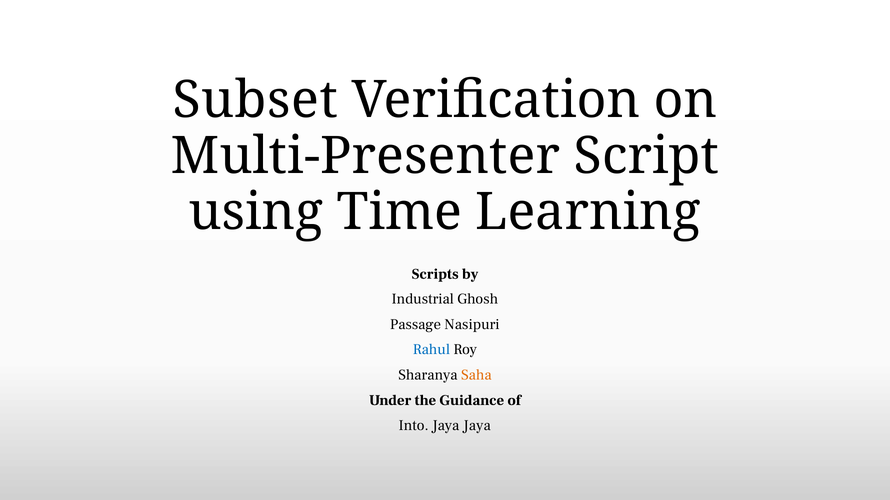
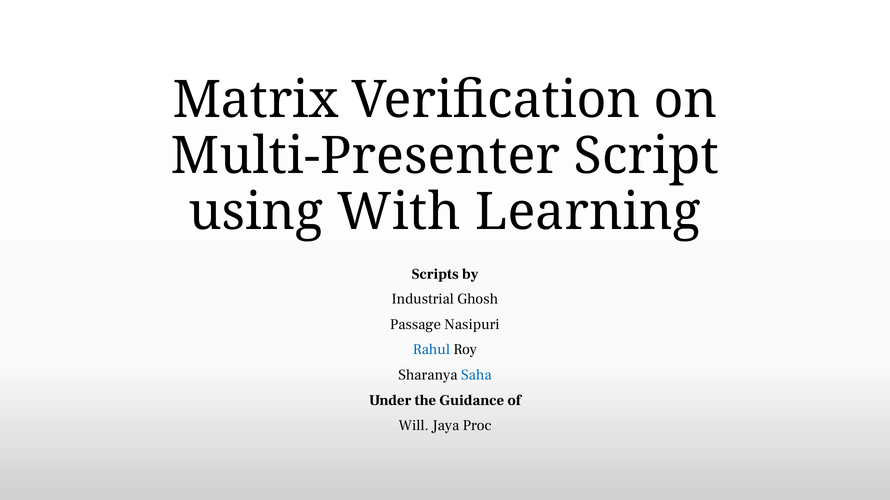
Subset: Subset -> Matrix
Time: Time -> With
Saha colour: orange -> blue
Into: Into -> Will
Jaya Jaya: Jaya -> Proc
